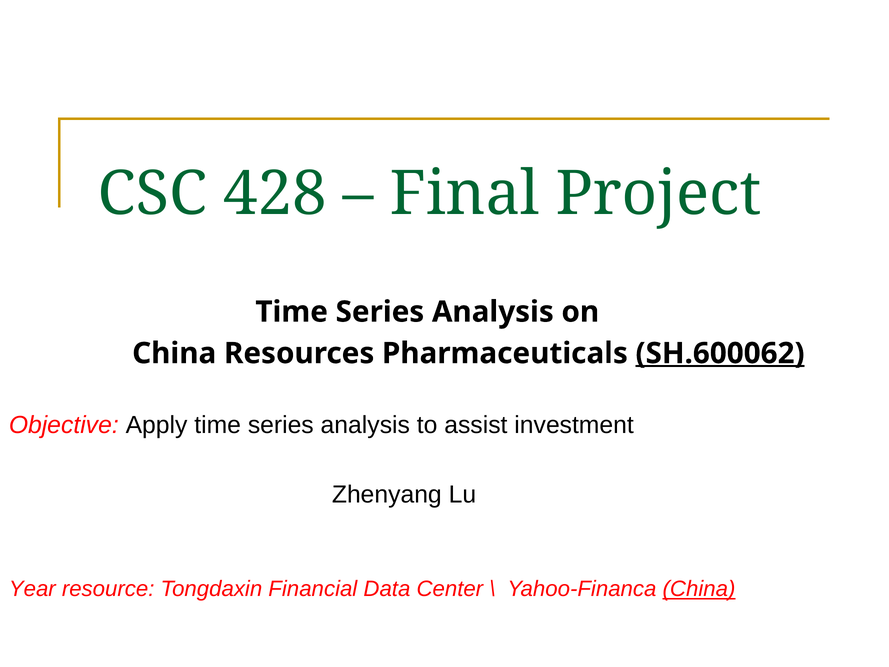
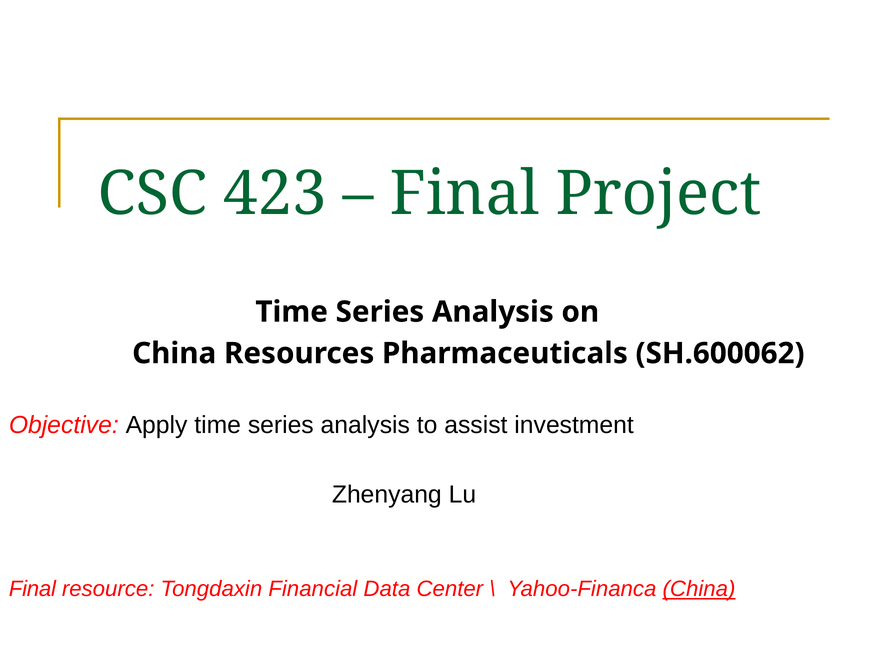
428: 428 -> 423
SH.600062 underline: present -> none
Year at (32, 589): Year -> Final
